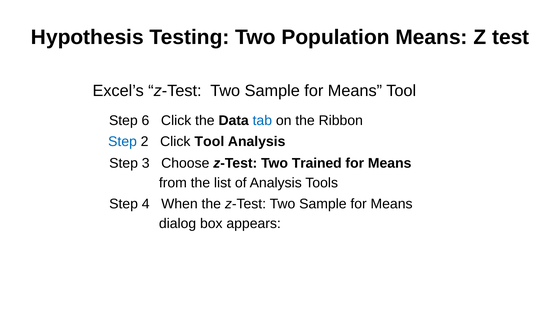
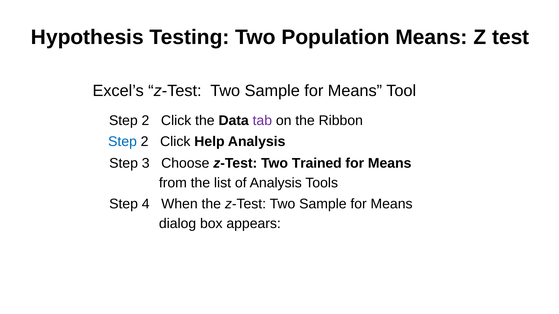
6 at (145, 121): 6 -> 2
tab colour: blue -> purple
Click Tool: Tool -> Help
